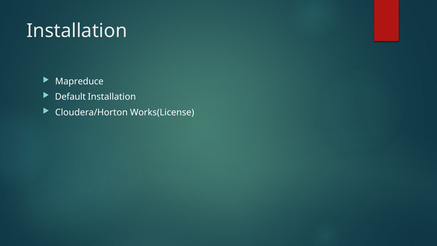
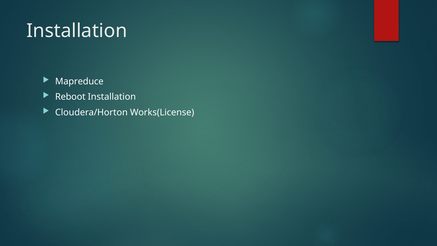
Default: Default -> Reboot
